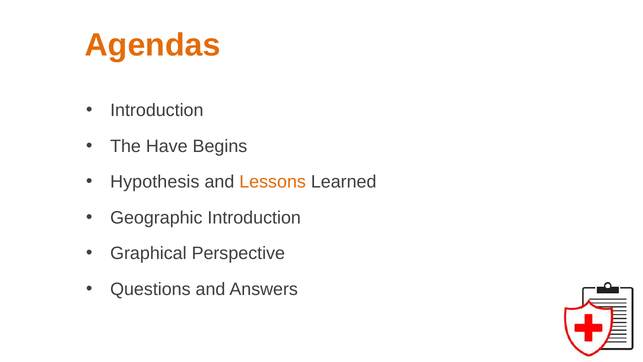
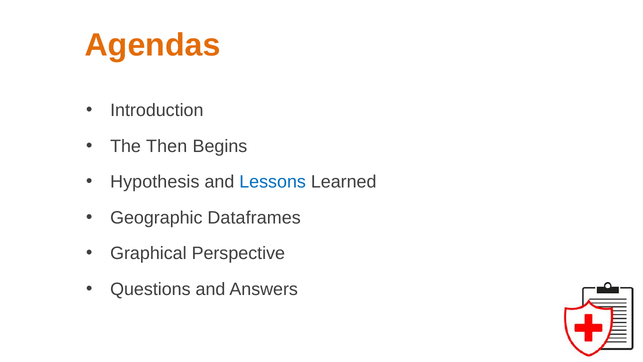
Have: Have -> Then
Lessons colour: orange -> blue
Geographic Introduction: Introduction -> Dataframes
